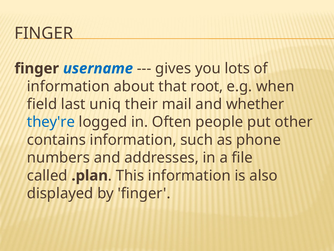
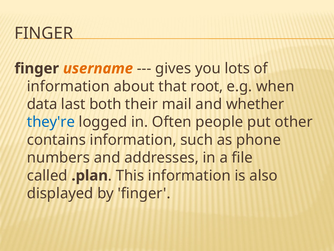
username colour: blue -> orange
field: field -> data
uniq: uniq -> both
